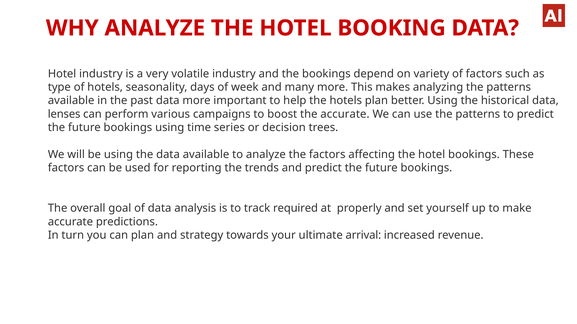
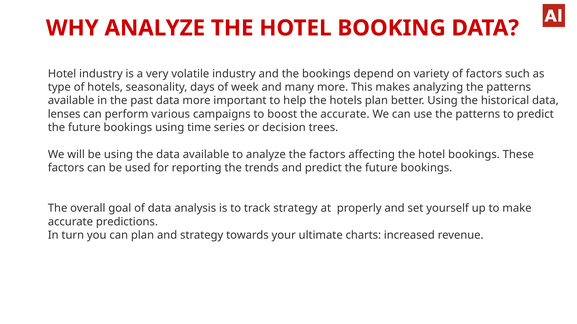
track required: required -> strategy
arrival: arrival -> charts
